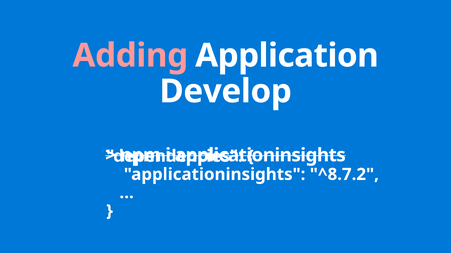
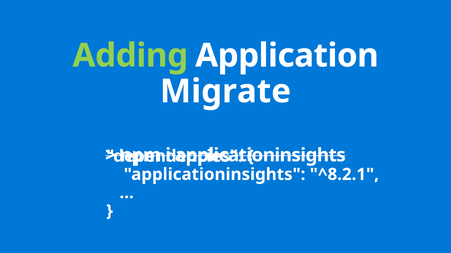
Adding colour: pink -> light green
Develop: Develop -> Migrate
^8.7.2: ^8.7.2 -> ^8.2.1
